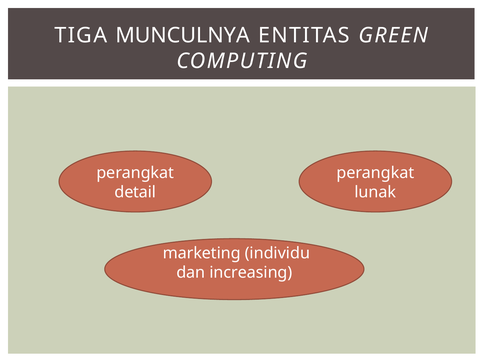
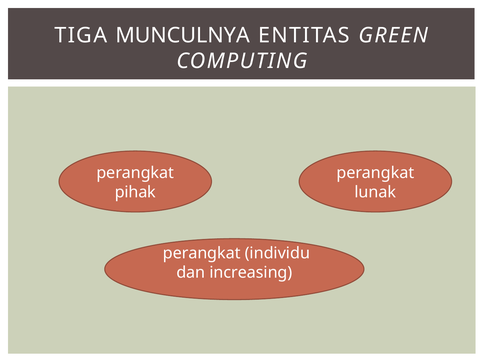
detail: detail -> pihak
marketing at (202, 253): marketing -> perangkat
